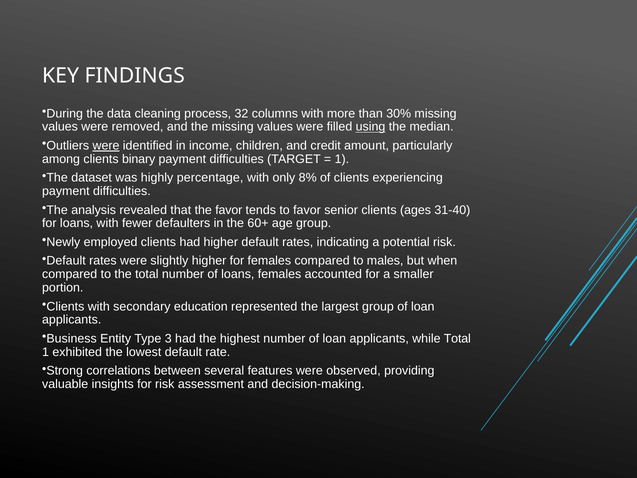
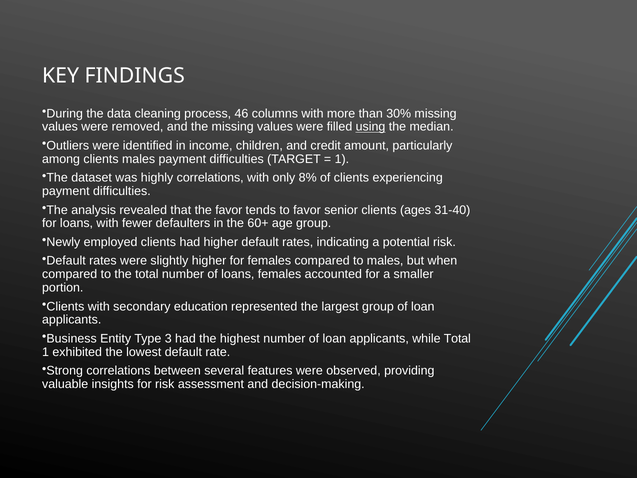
32: 32 -> 46
were at (106, 146) underline: present -> none
clients binary: binary -> males
highly percentage: percentage -> correlations
